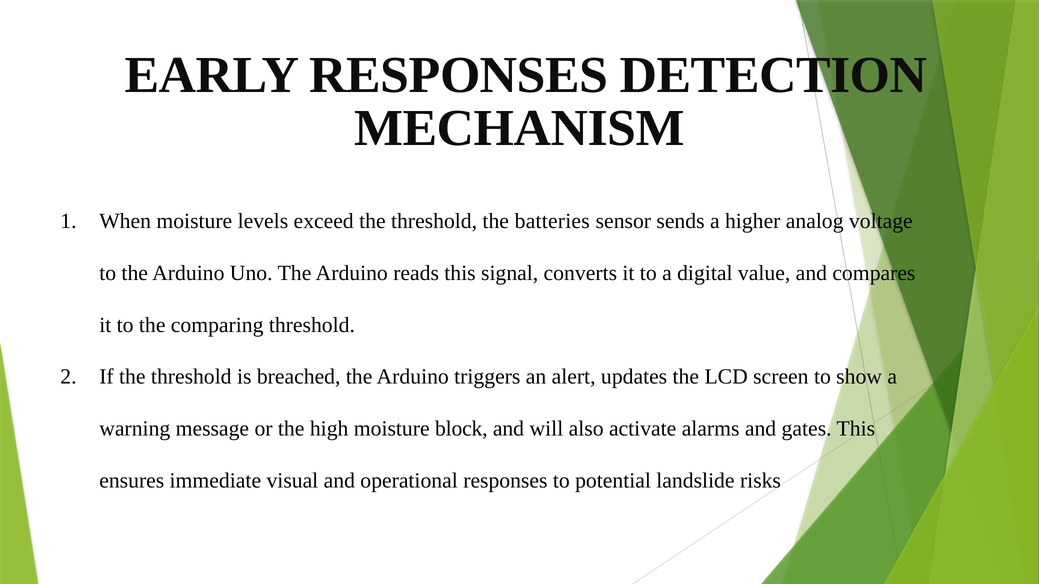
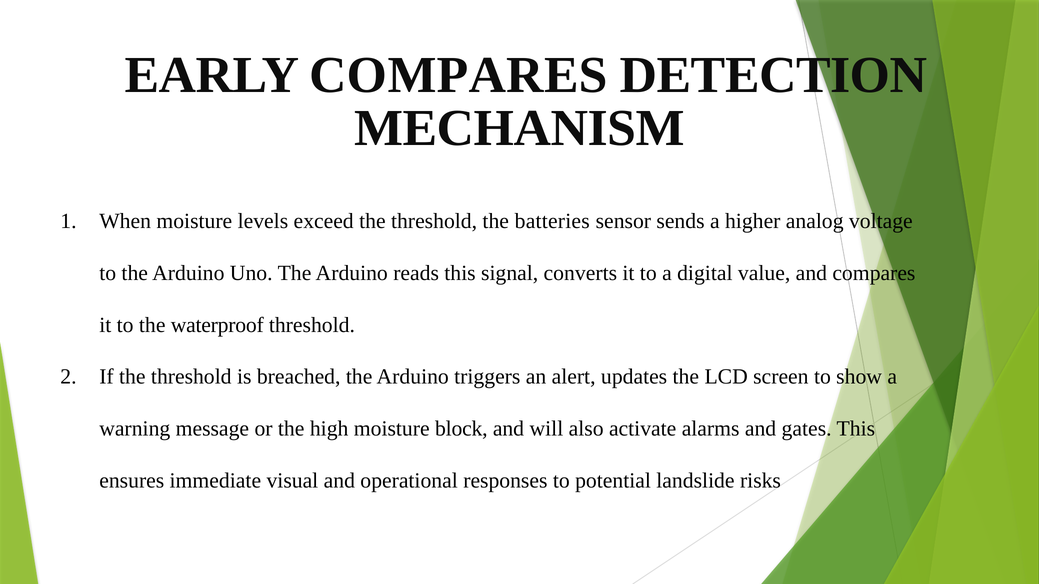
EARLY RESPONSES: RESPONSES -> COMPARES
comparing: comparing -> waterproof
